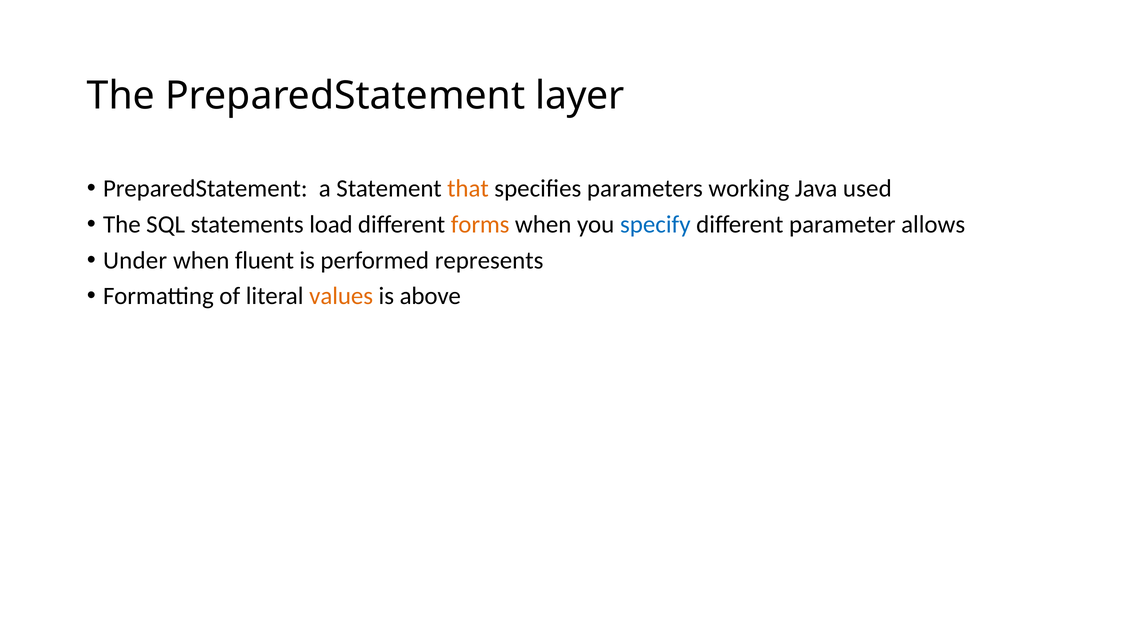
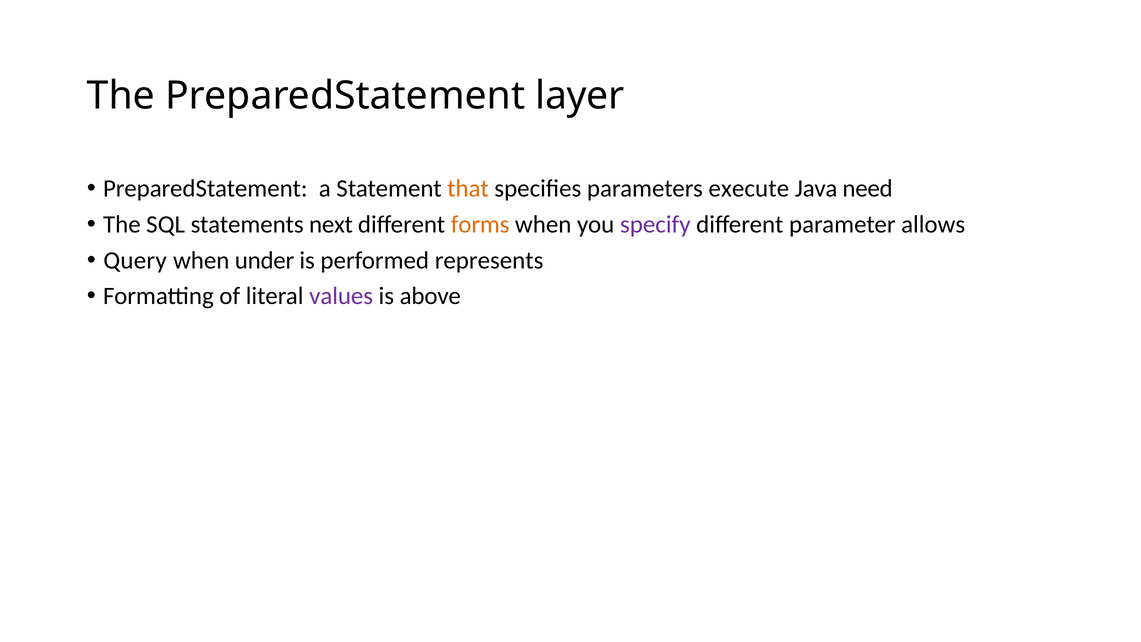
working: working -> execute
used: used -> need
load: load -> next
specify colour: blue -> purple
Under: Under -> Query
fluent: fluent -> under
values colour: orange -> purple
